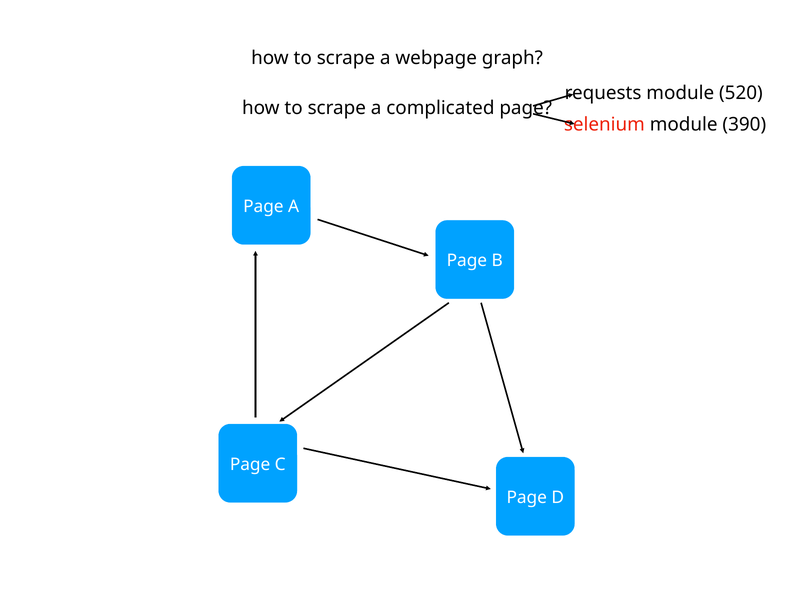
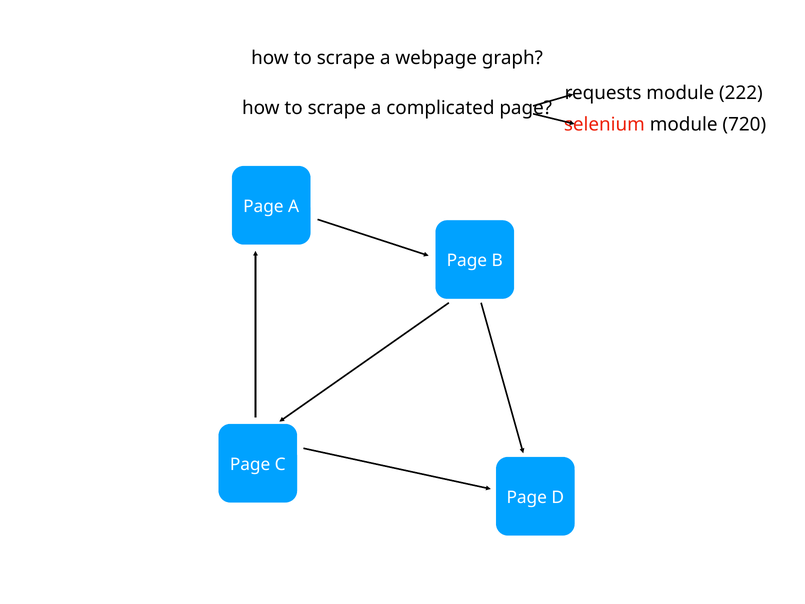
520: 520 -> 222
390: 390 -> 720
